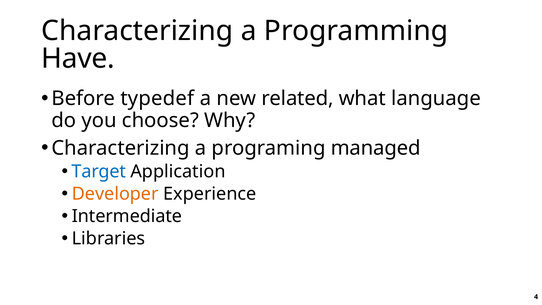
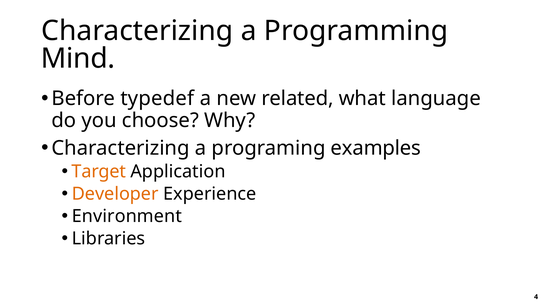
Have: Have -> Mind
managed: managed -> examples
Target colour: blue -> orange
Intermediate: Intermediate -> Environment
